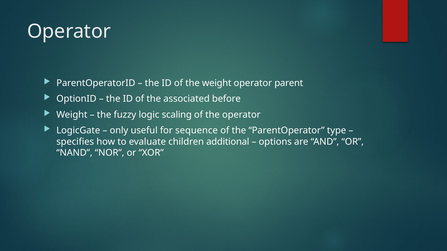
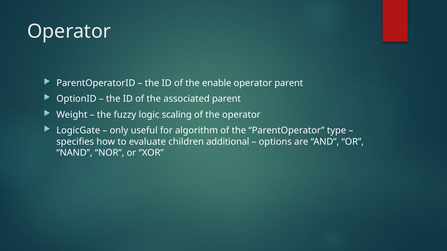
the weight: weight -> enable
associated before: before -> parent
sequence: sequence -> algorithm
